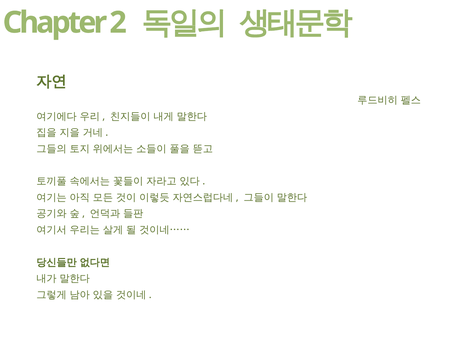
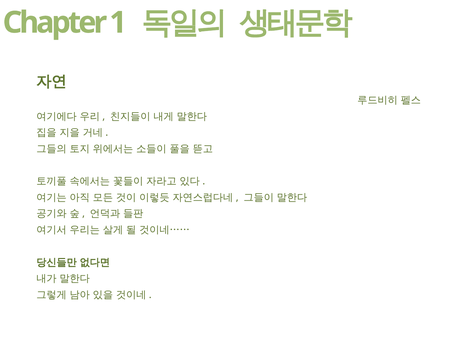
2: 2 -> 1
